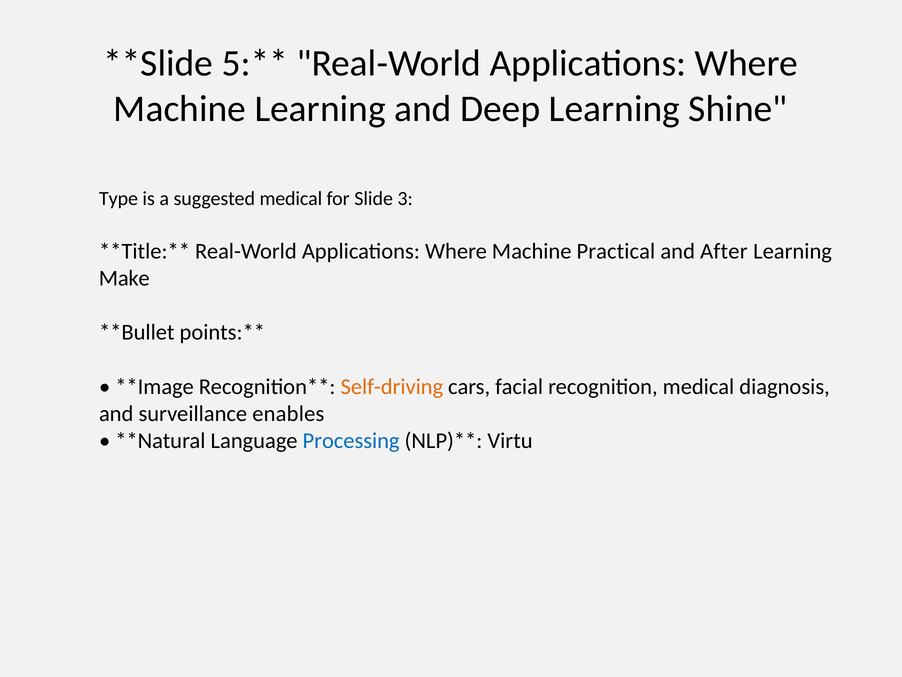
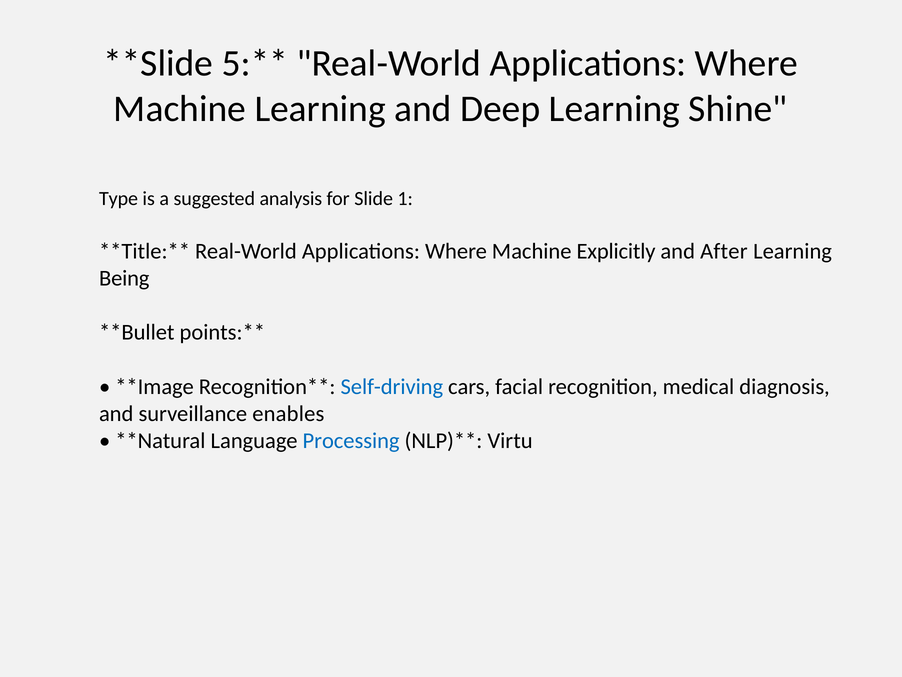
suggested medical: medical -> analysis
3: 3 -> 1
Practical: Practical -> Explicitly
Make: Make -> Being
Self-driving colour: orange -> blue
